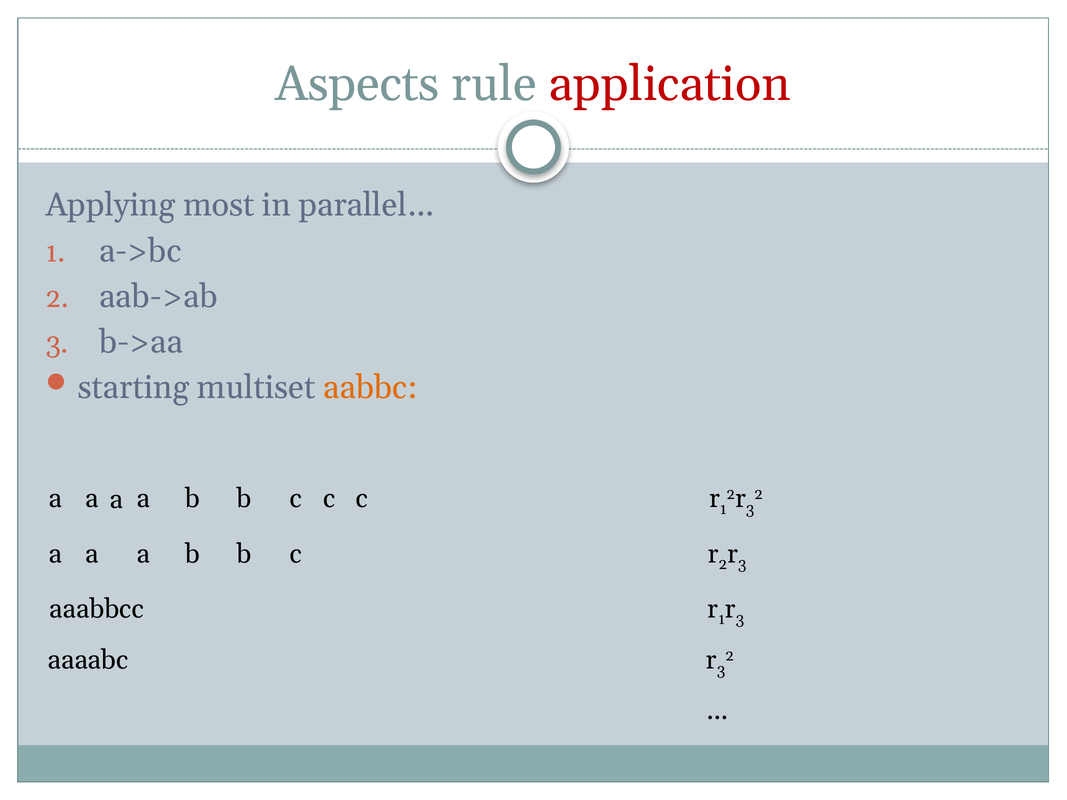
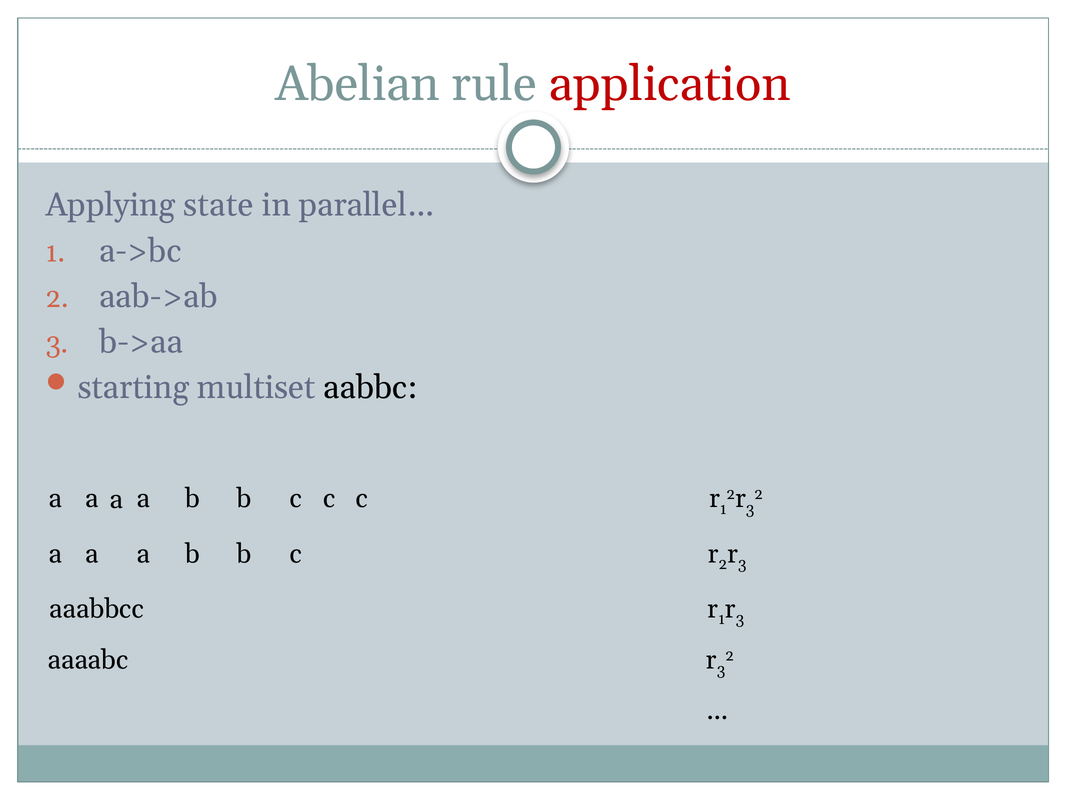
Aspects: Aspects -> Abelian
most: most -> state
aabbc colour: orange -> black
